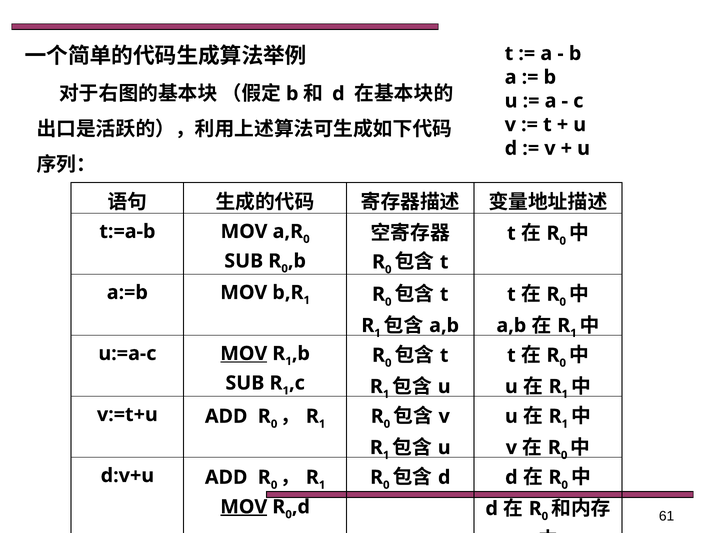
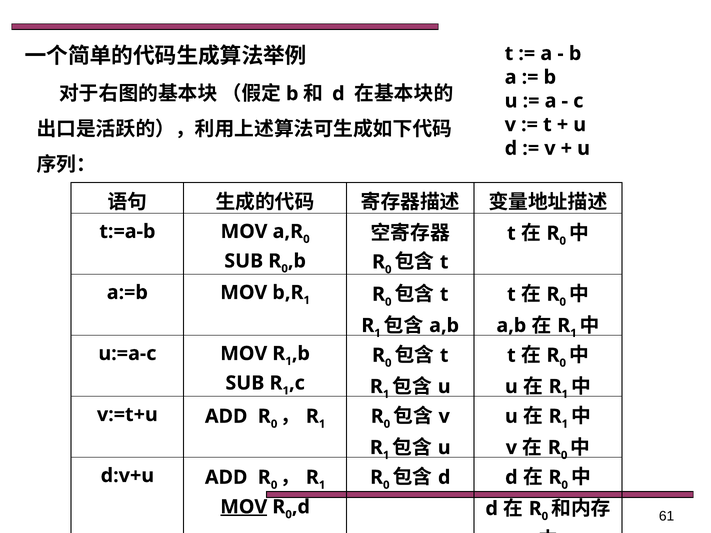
MOV at (244, 354) underline: present -> none
